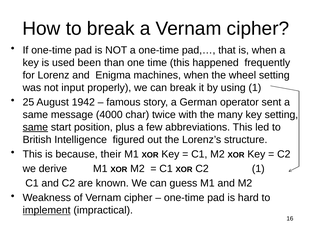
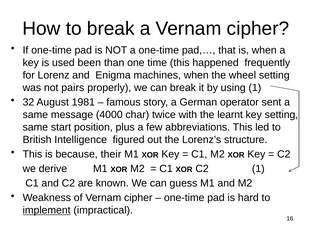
input: input -> pairs
25: 25 -> 32
1942: 1942 -> 1981
many: many -> learnt
same at (35, 127) underline: present -> none
